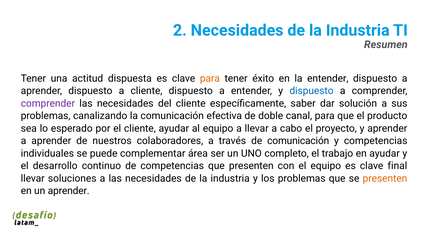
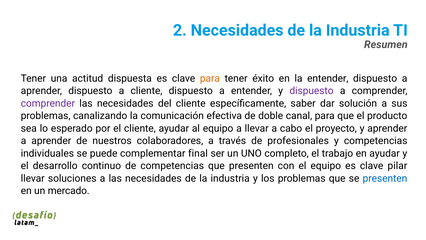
dispuesto at (312, 91) colour: blue -> purple
de comunicación: comunicación -> profesionales
área: área -> final
final: final -> pilar
presenten at (385, 178) colour: orange -> blue
un aprender: aprender -> mercado
